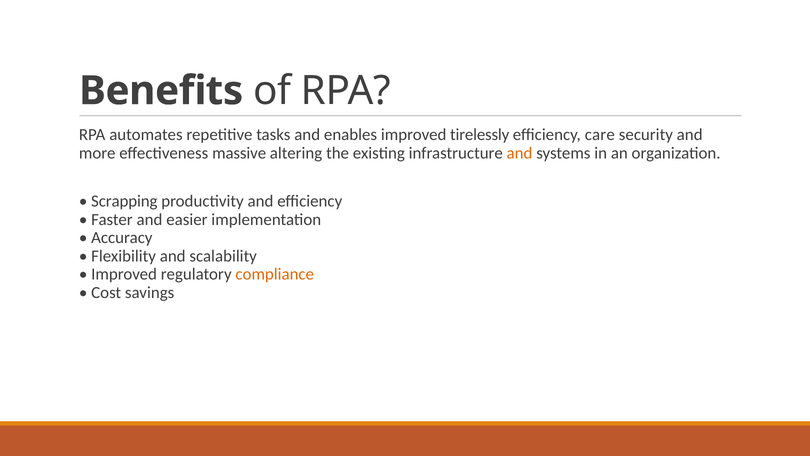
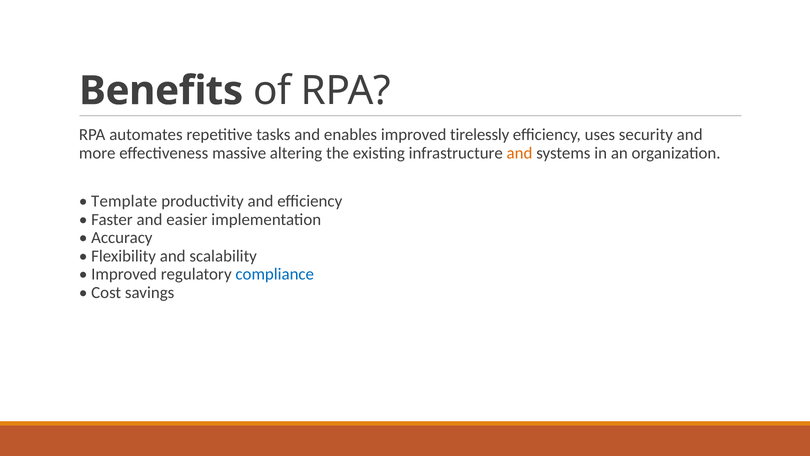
care: care -> uses
Scrapping: Scrapping -> Template
compliance colour: orange -> blue
